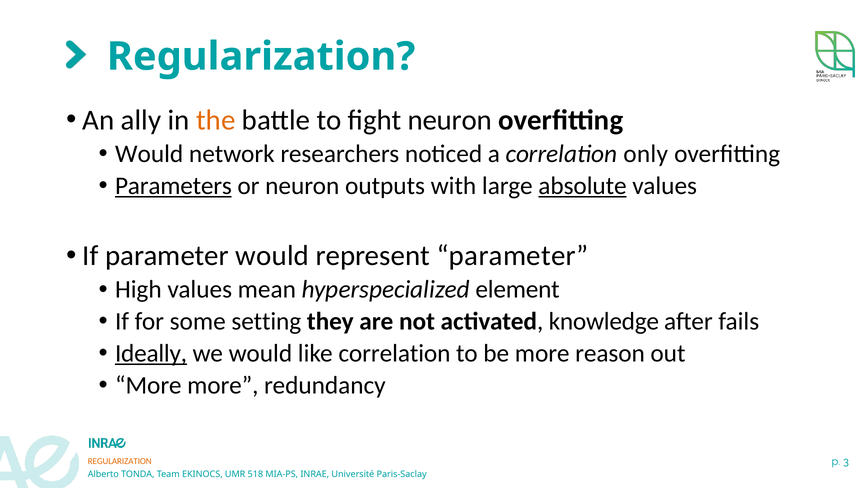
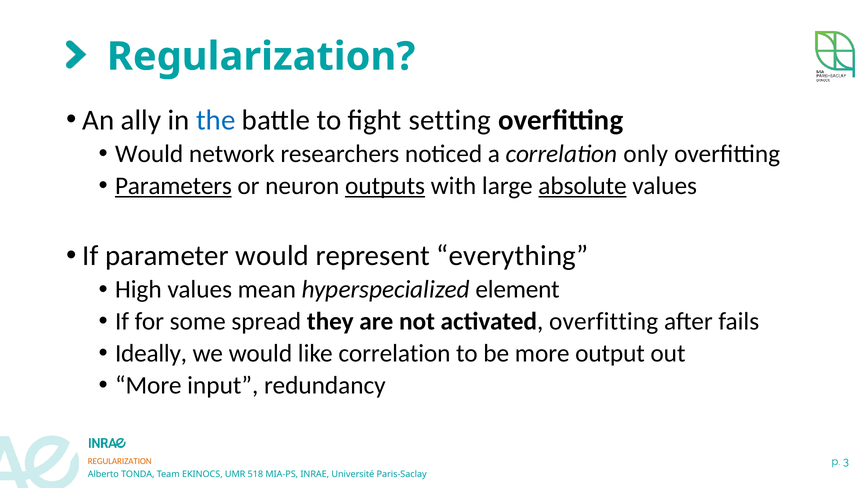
the colour: orange -> blue
fight neuron: neuron -> setting
outputs underline: none -> present
represent parameter: parameter -> everything
setting: setting -> spread
activated knowledge: knowledge -> overfitting
Ideally underline: present -> none
reason: reason -> output
More more: more -> input
